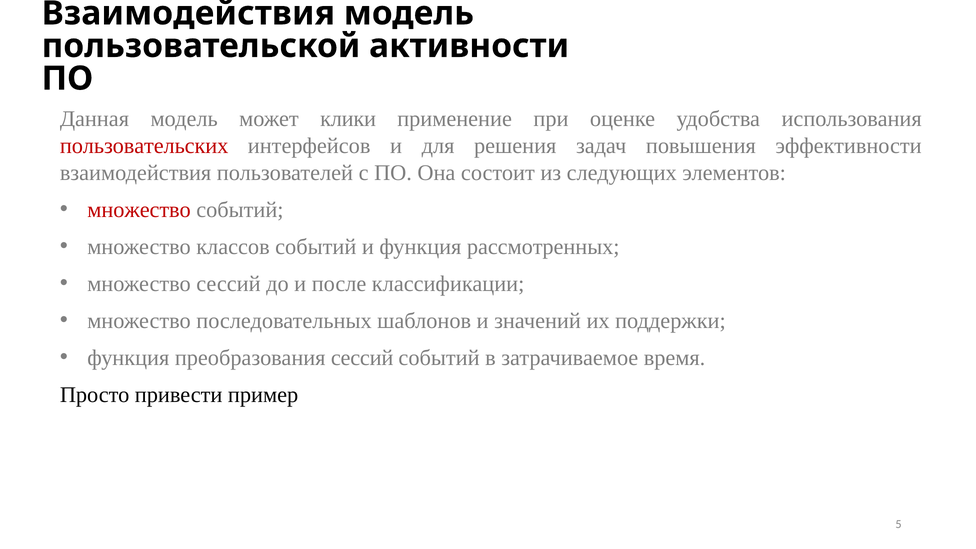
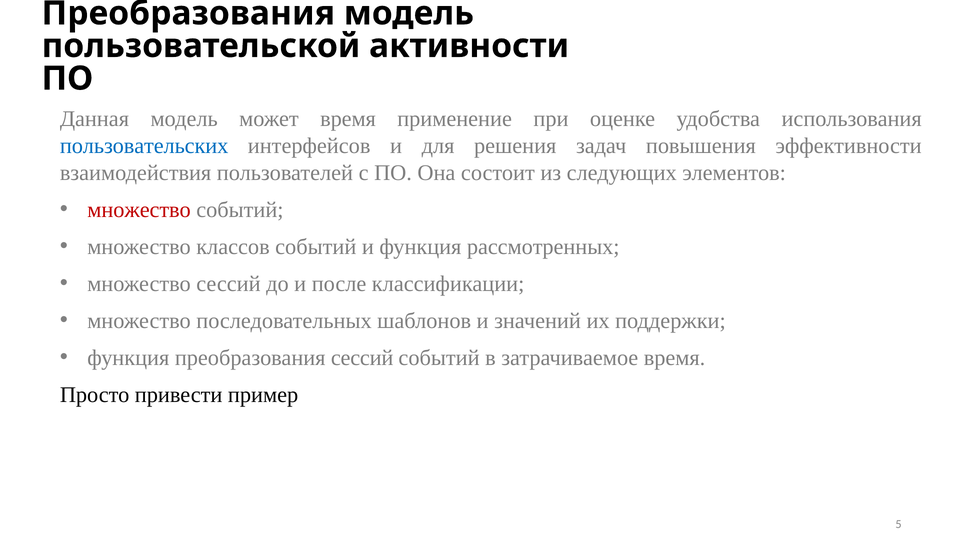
Взаимодействия at (188, 13): Взаимодействия -> Преобразования
может клики: клики -> время
пользовательских colour: red -> blue
